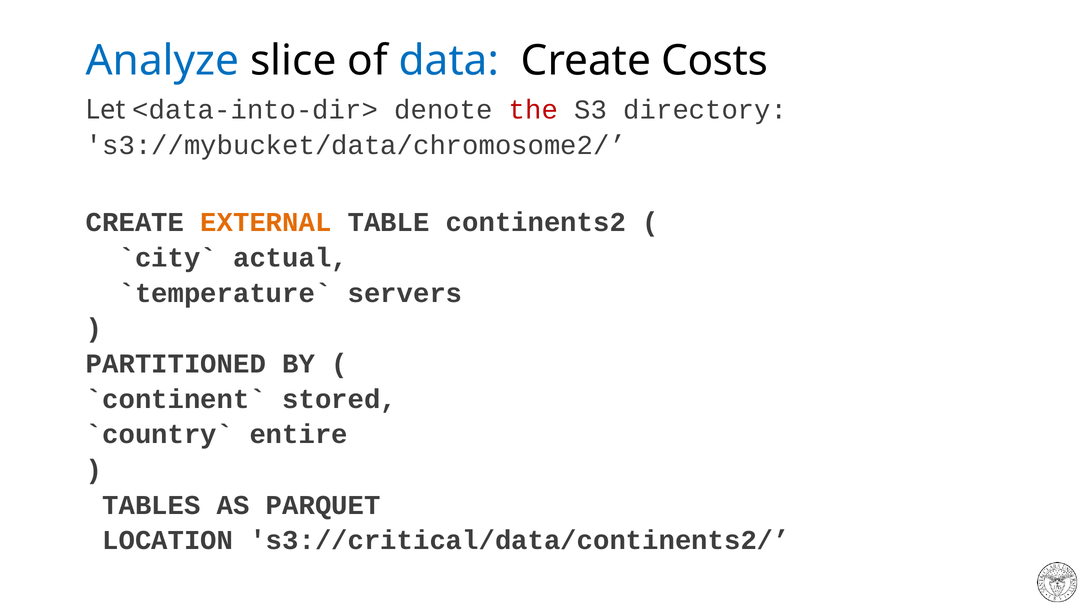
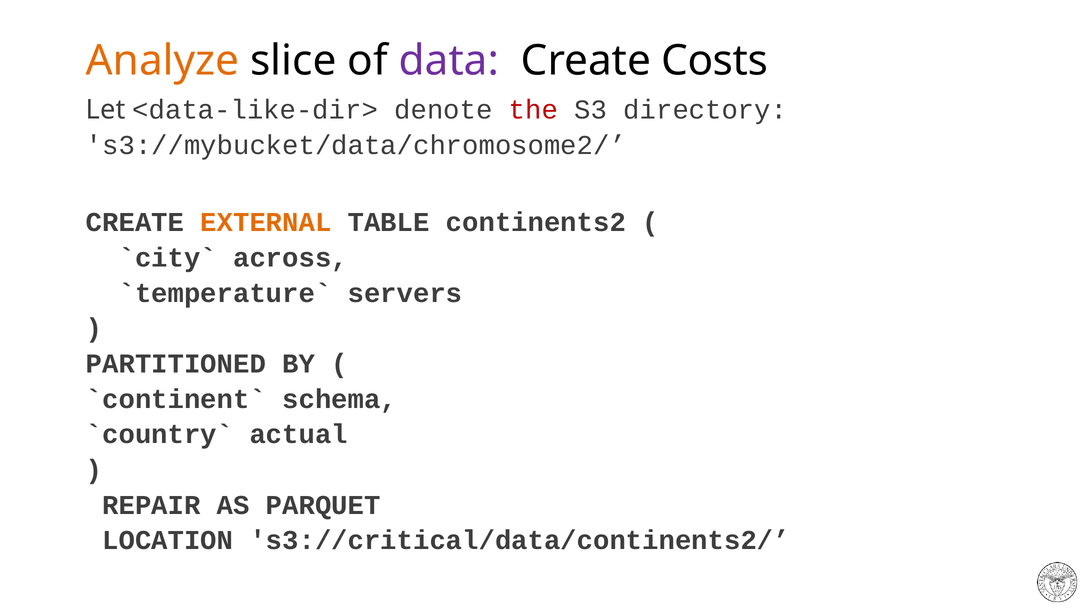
Analyze colour: blue -> orange
data colour: blue -> purple
<data-into-dir>: <data-into-dir> -> <data-like-dir>
actual: actual -> across
stored: stored -> schema
entire: entire -> actual
TABLES: TABLES -> REPAIR
